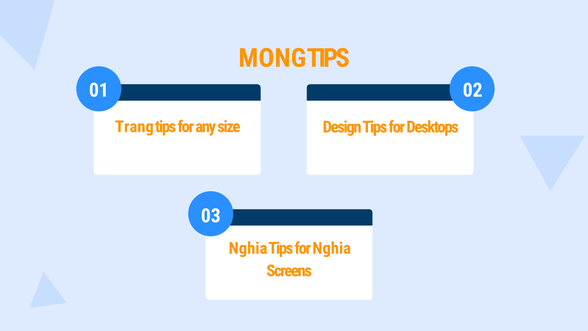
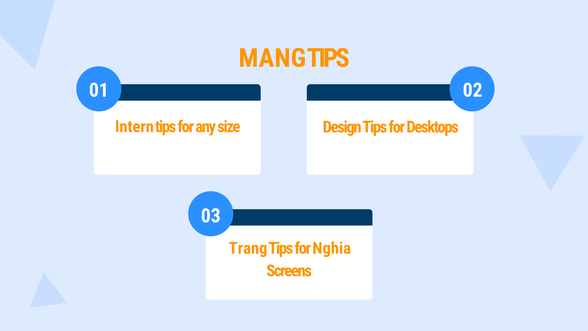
MONG: MONG -> MANG
Trang: Trang -> Intern
Nghia at (248, 248): Nghia -> Trang
